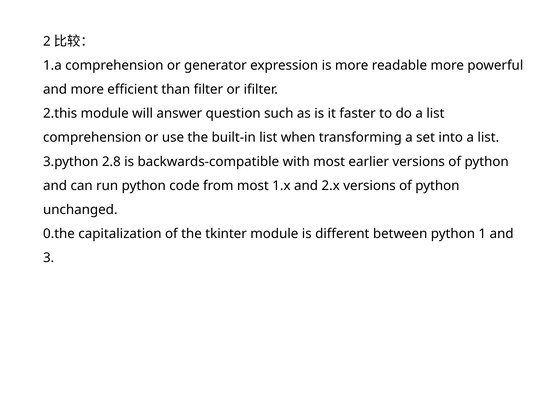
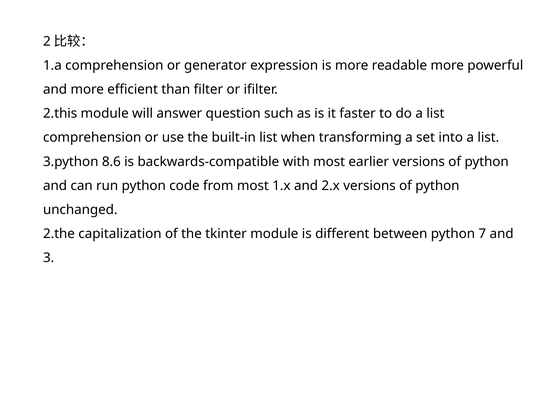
2.8: 2.8 -> 8.6
0.the: 0.the -> 2.the
1: 1 -> 7
